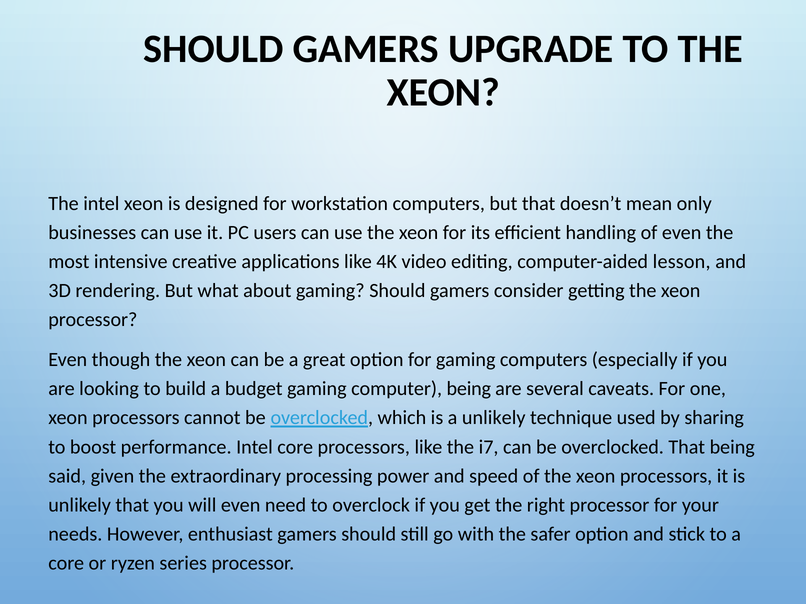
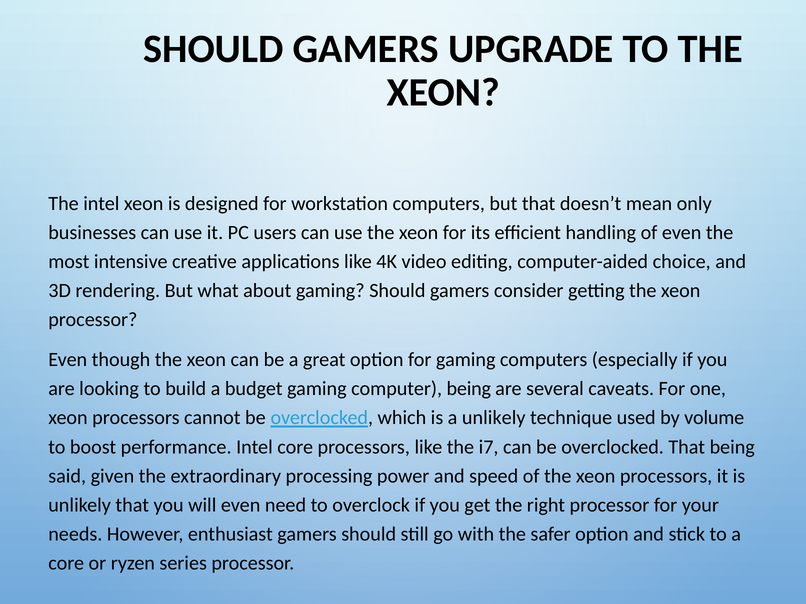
lesson: lesson -> choice
sharing: sharing -> volume
